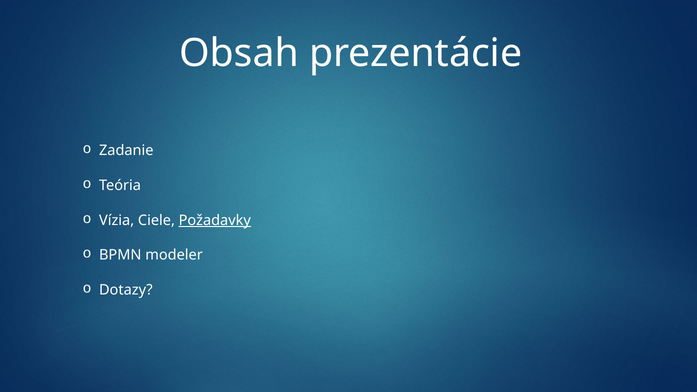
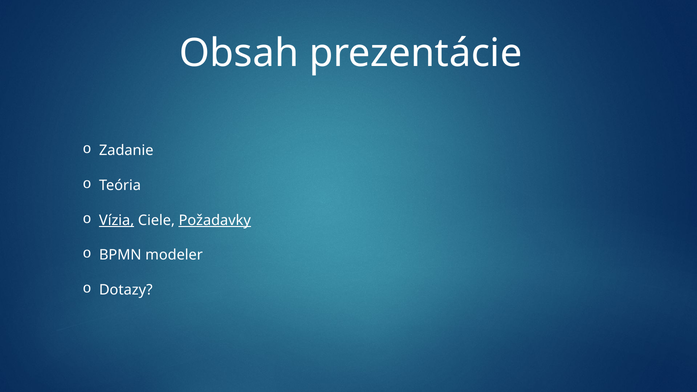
Vízia underline: none -> present
